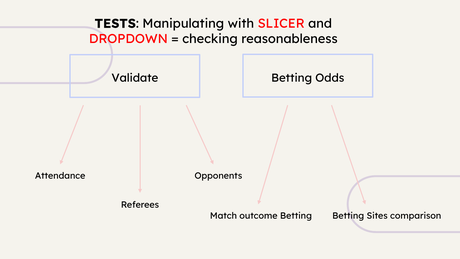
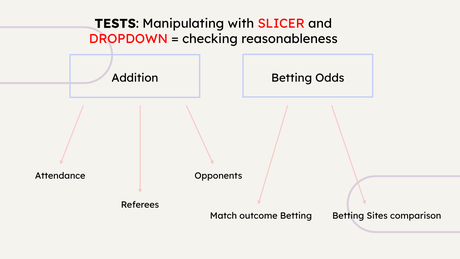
Validate: Validate -> Addition
